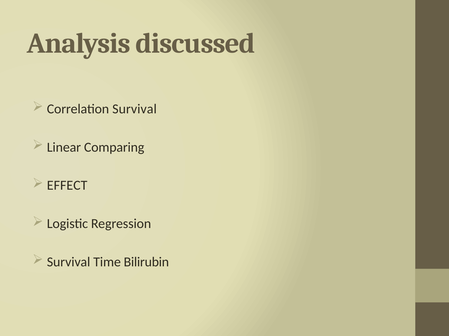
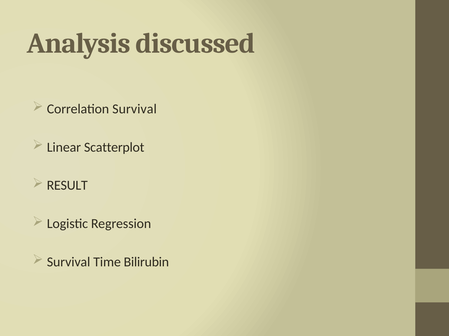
Comparing: Comparing -> Scatterplot
EFFECT: EFFECT -> RESULT
